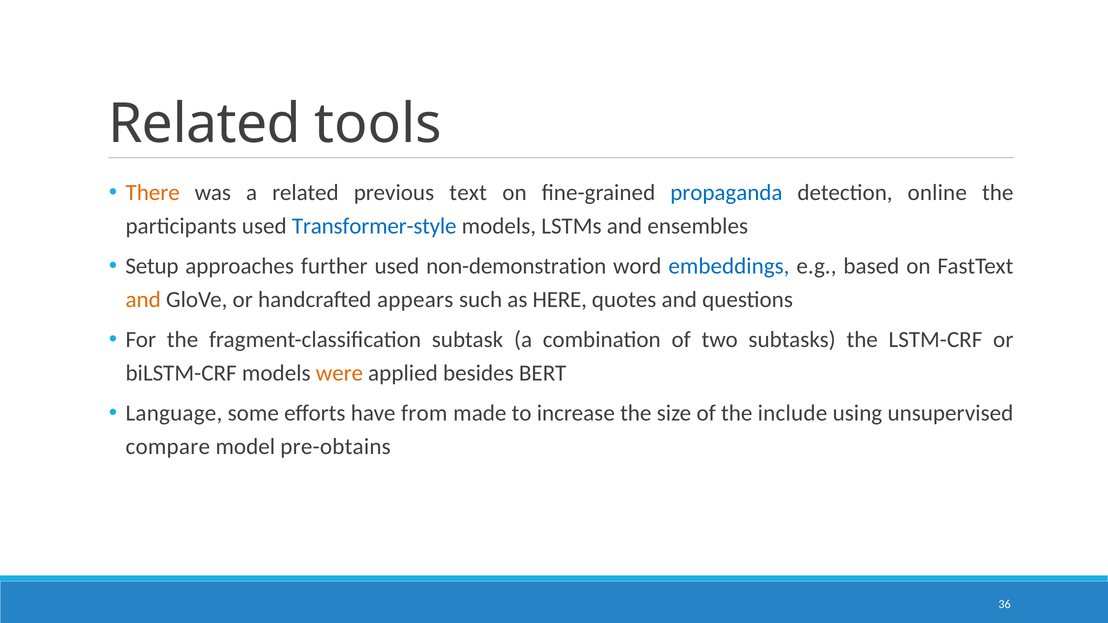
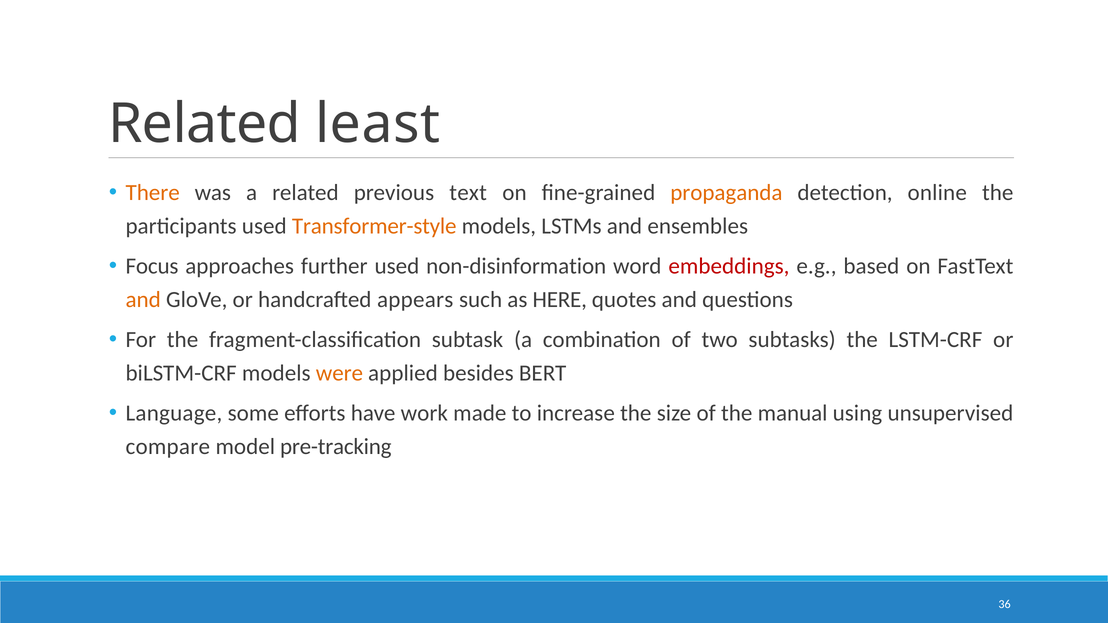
tools: tools -> least
propaganda colour: blue -> orange
Transformer-style colour: blue -> orange
Setup: Setup -> Focus
non-demonstration: non-demonstration -> non-disinformation
embeddings colour: blue -> red
from: from -> work
include: include -> manual
pre-obtains: pre-obtains -> pre-tracking
